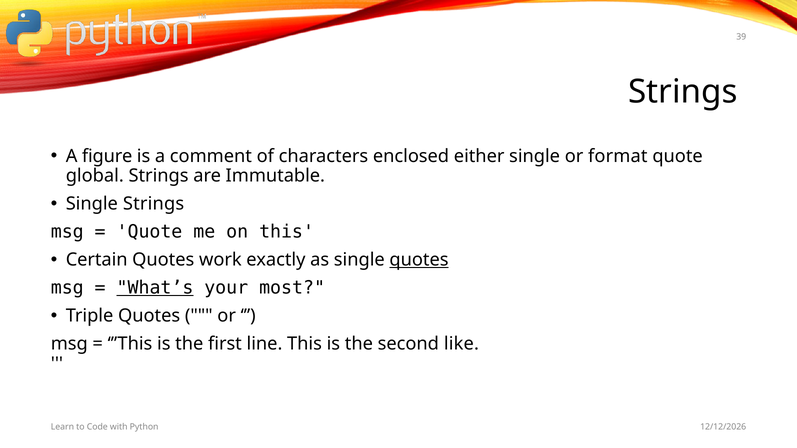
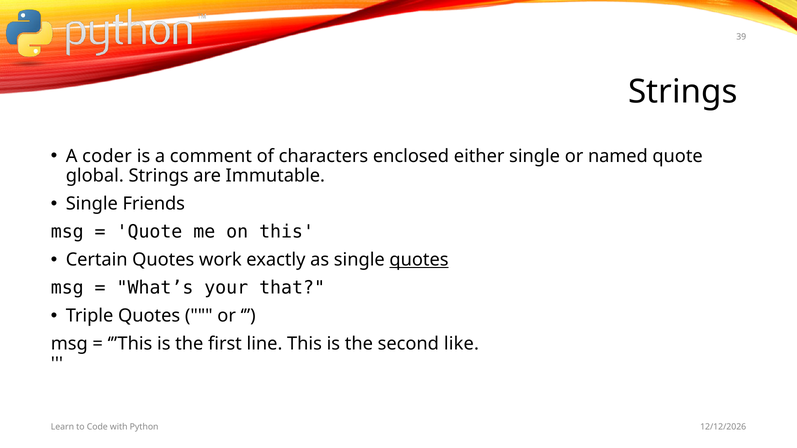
figure: figure -> coder
format: format -> named
Single Strings: Strings -> Friends
What’s underline: present -> none
most: most -> that
